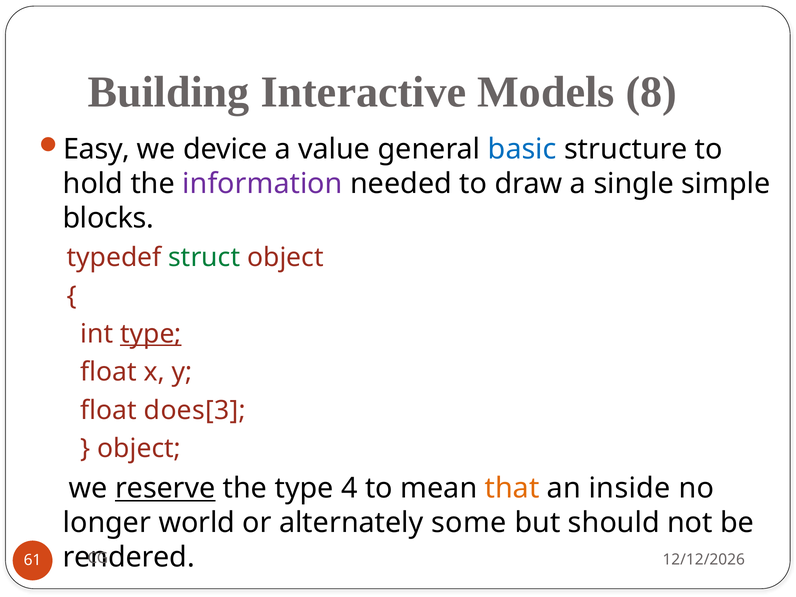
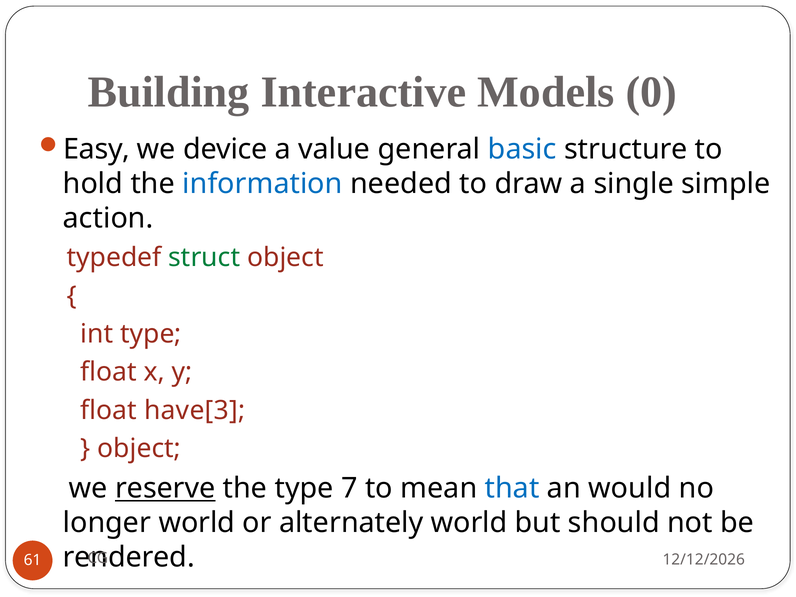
8: 8 -> 0
information colour: purple -> blue
blocks: blocks -> action
type at (151, 334) underline: present -> none
does[3: does[3 -> have[3
4: 4 -> 7
that colour: orange -> blue
inside: inside -> would
alternately some: some -> world
